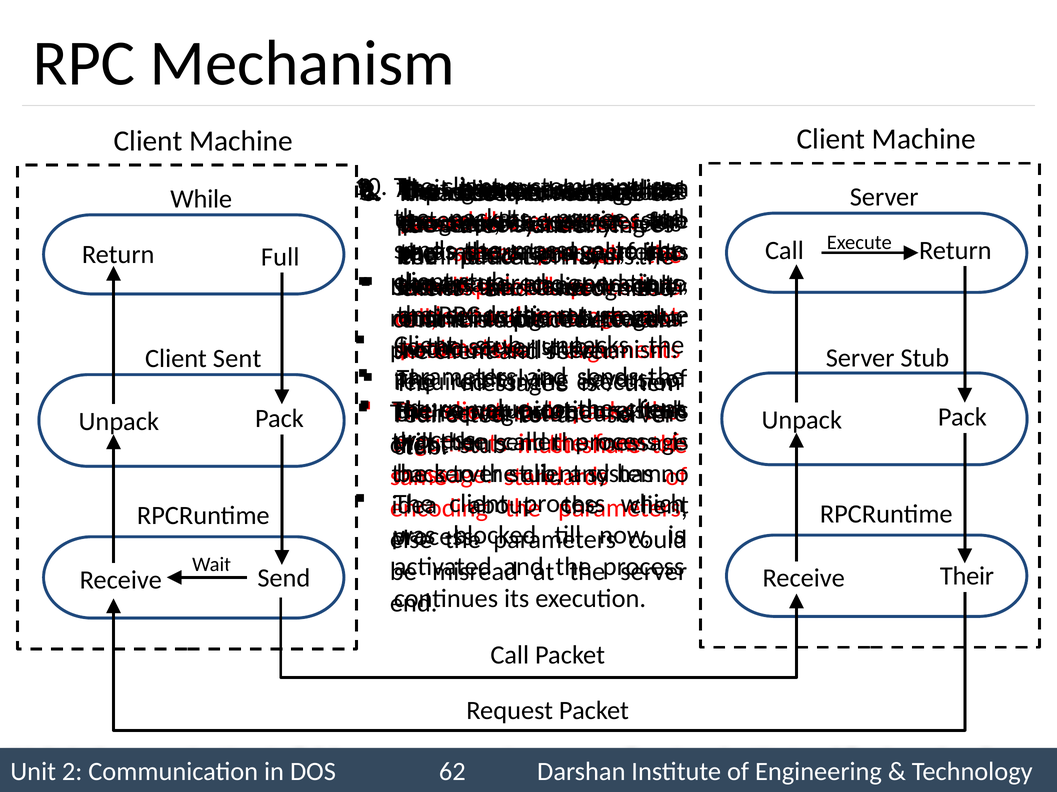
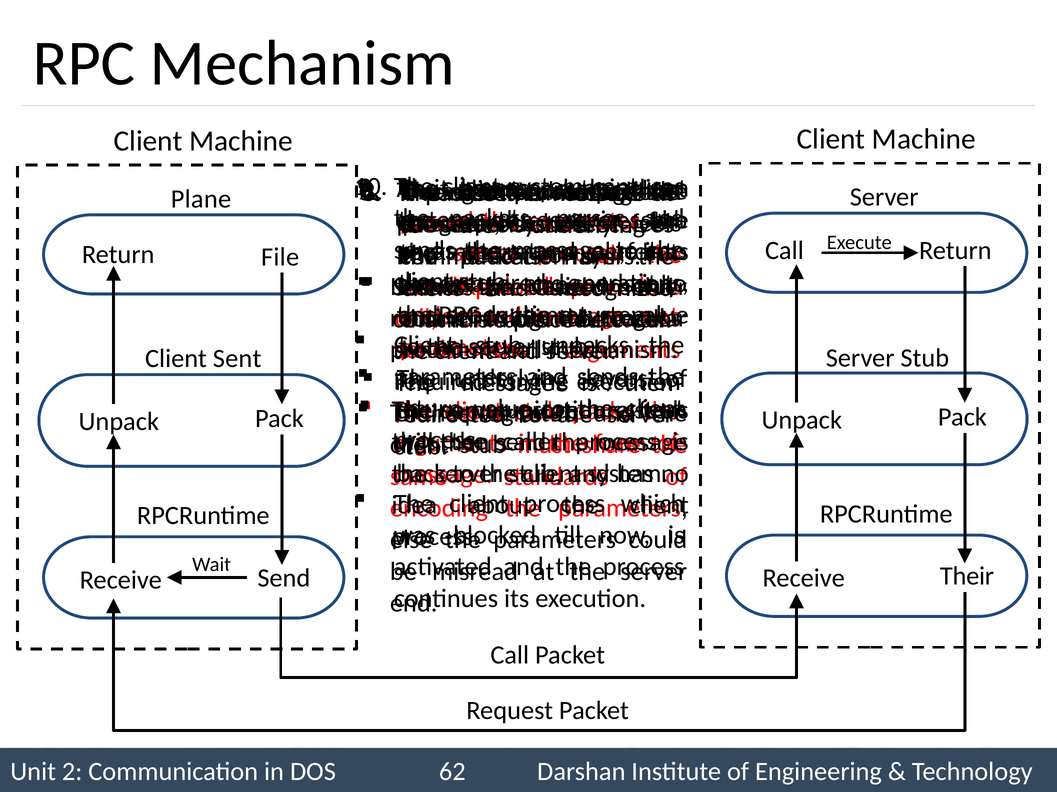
While: While -> Plane
Full: Full -> File
